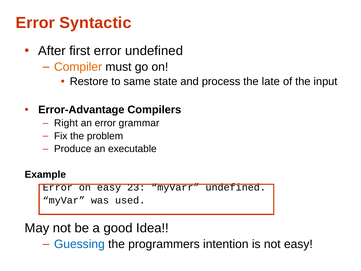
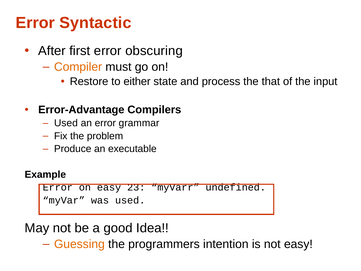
error undefined: undefined -> obscuring
same: same -> either
late: late -> that
Right at (66, 123): Right -> Used
Guessing colour: blue -> orange
